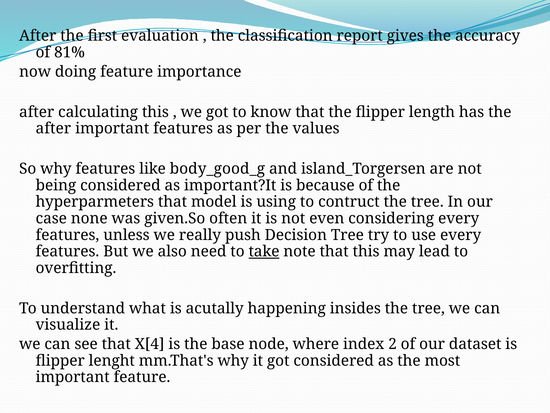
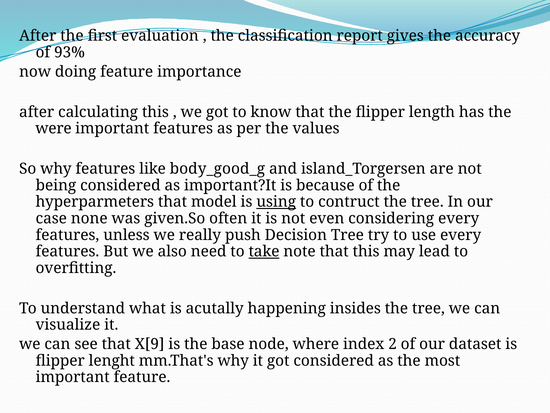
81%: 81% -> 93%
after at (53, 128): after -> were
using underline: none -> present
X[4: X[4 -> X[9
